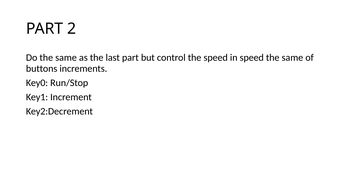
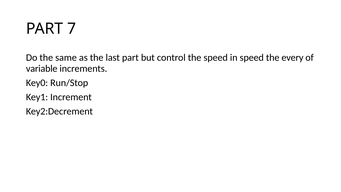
2: 2 -> 7
same at (292, 58): same -> every
buttons: buttons -> variable
